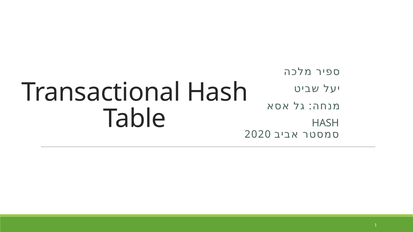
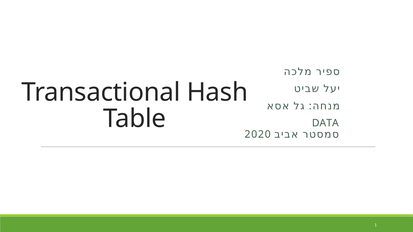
HASH at (325, 123): HASH -> DATA
